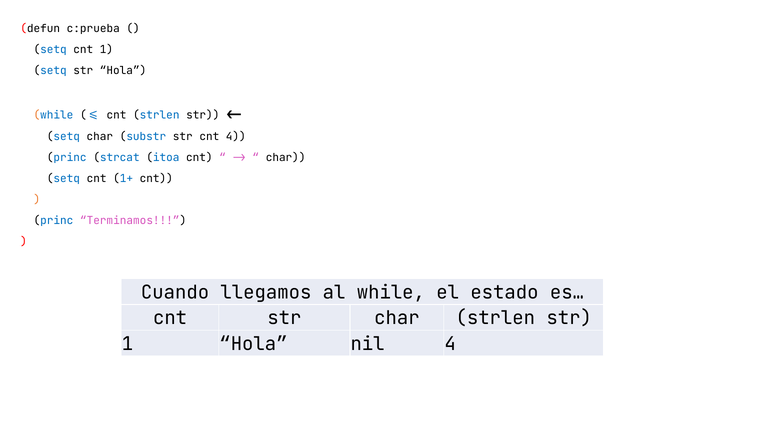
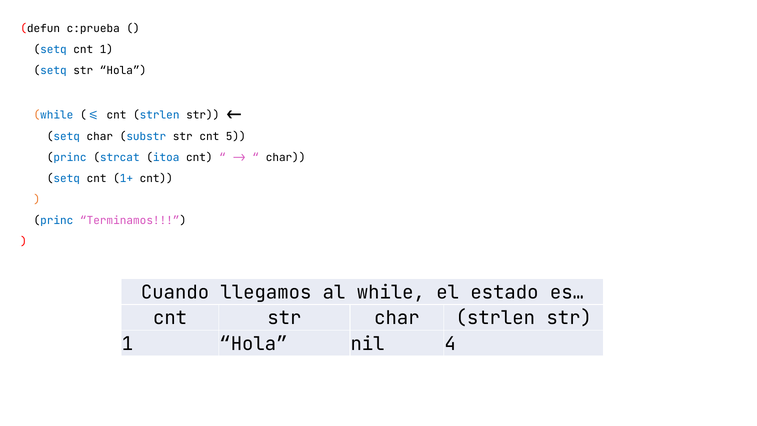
cnt 4: 4 -> 5
